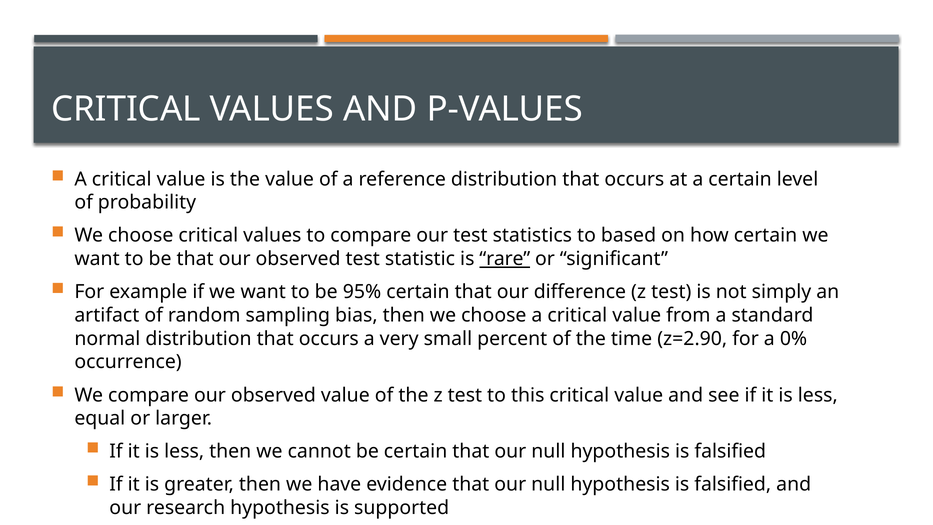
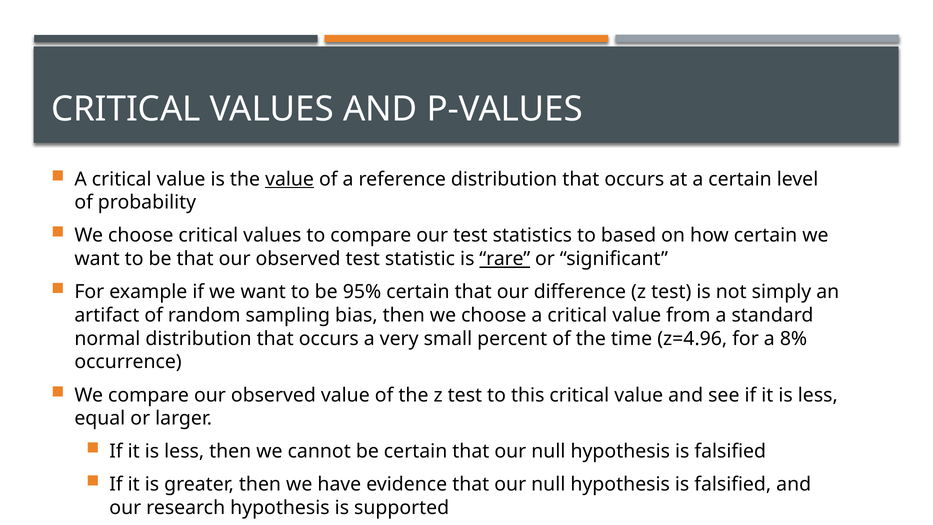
value at (290, 179) underline: none -> present
z=2.90: z=2.90 -> z=4.96
0%: 0% -> 8%
